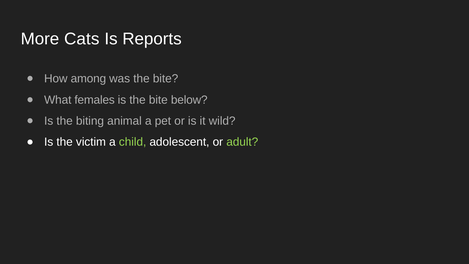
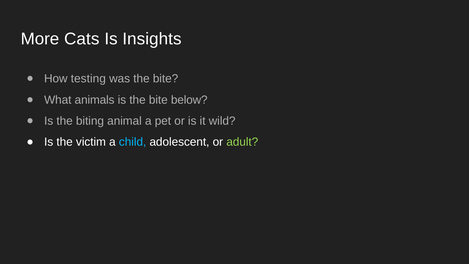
Reports: Reports -> Insights
among: among -> testing
females: females -> animals
child colour: light green -> light blue
